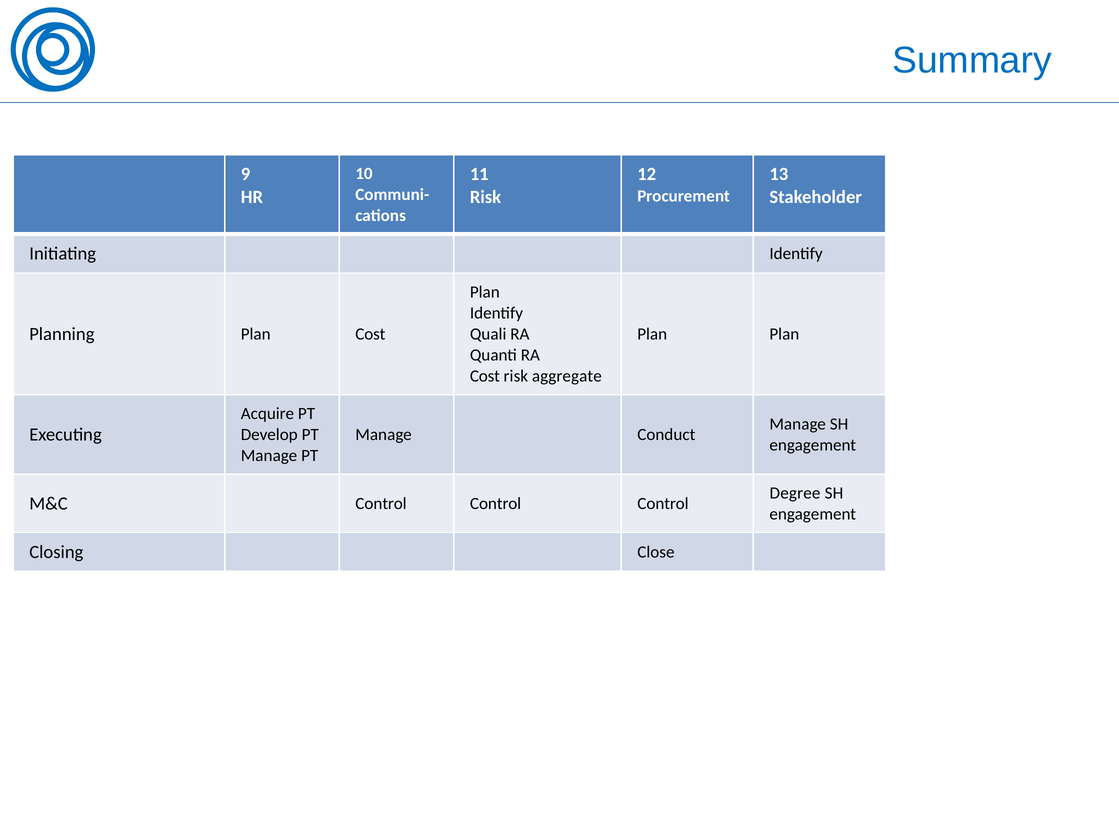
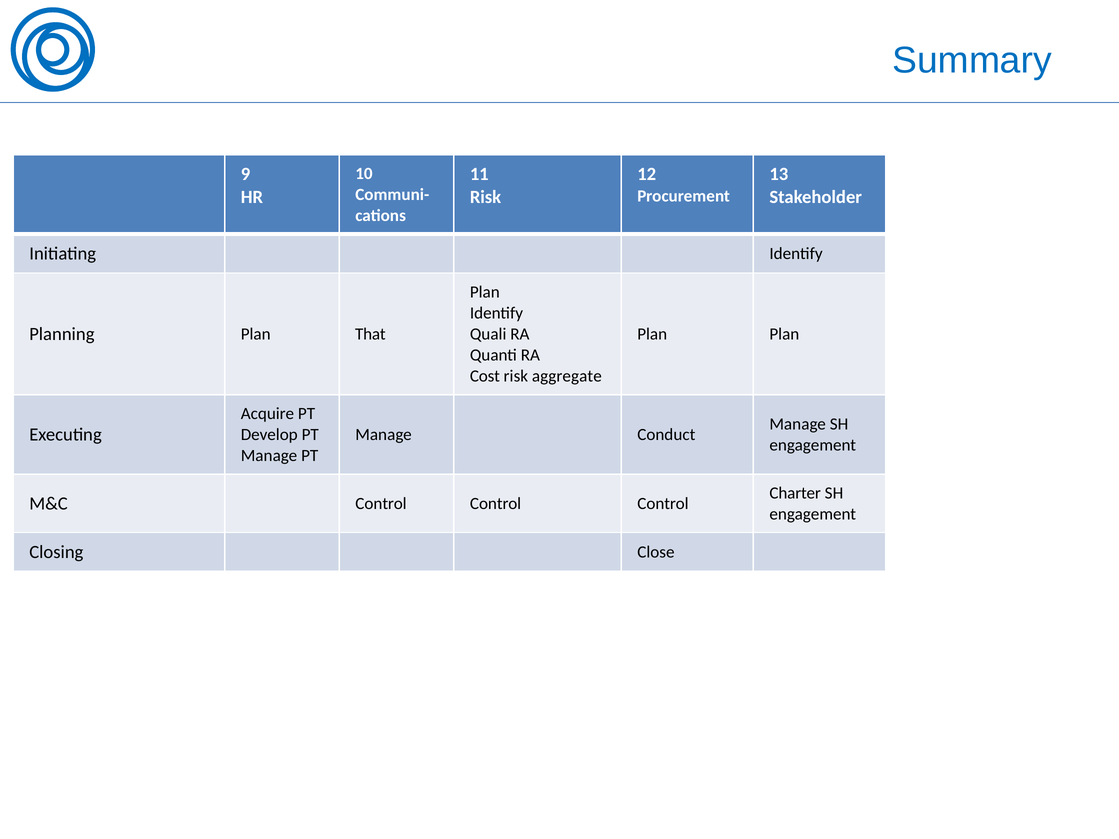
Plan Cost: Cost -> That
Degree: Degree -> Charter
